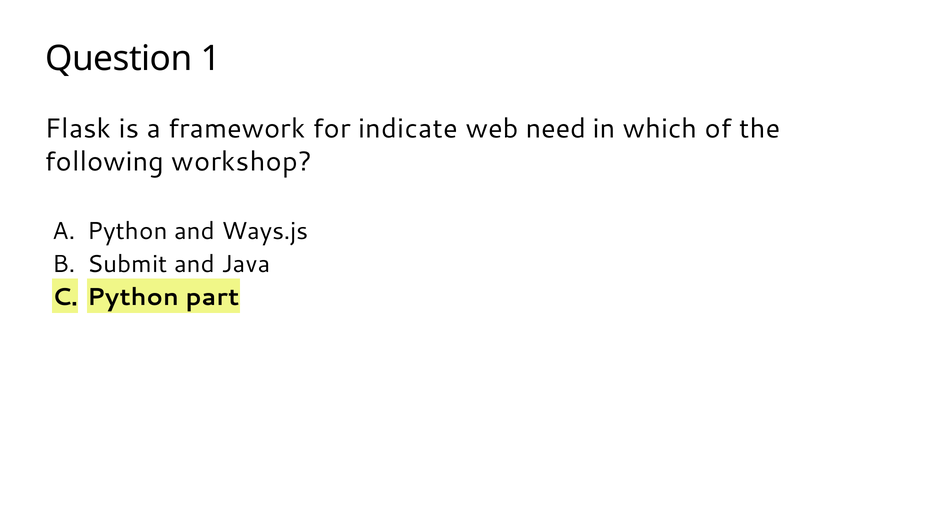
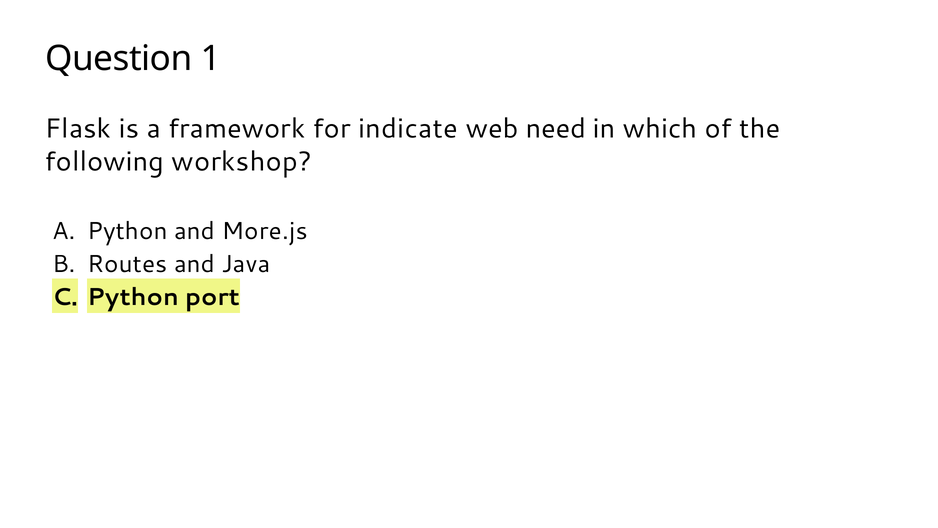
Ways.js: Ways.js -> More.js
Submit: Submit -> Routes
part: part -> port
